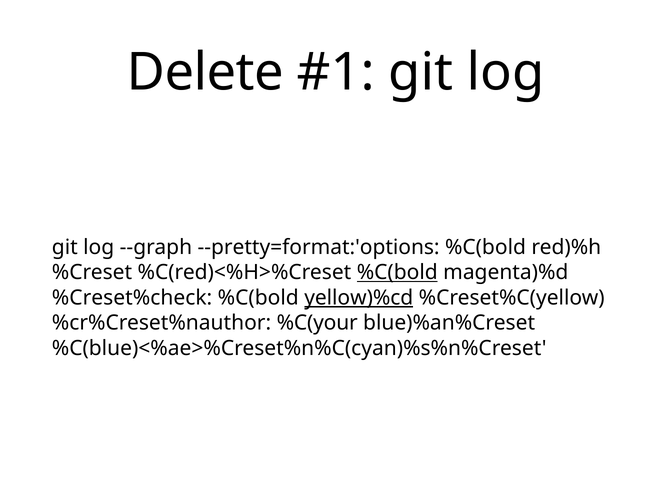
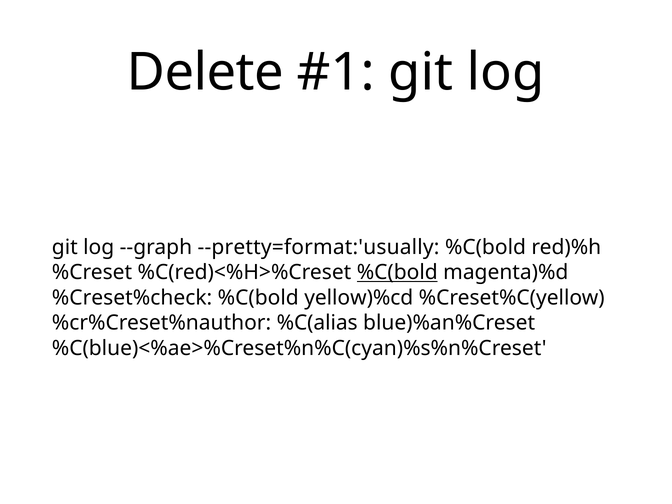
--pretty=format:'options: --pretty=format:'options -> --pretty=format:'usually
yellow)%cd underline: present -> none
%C(your: %C(your -> %C(alias
